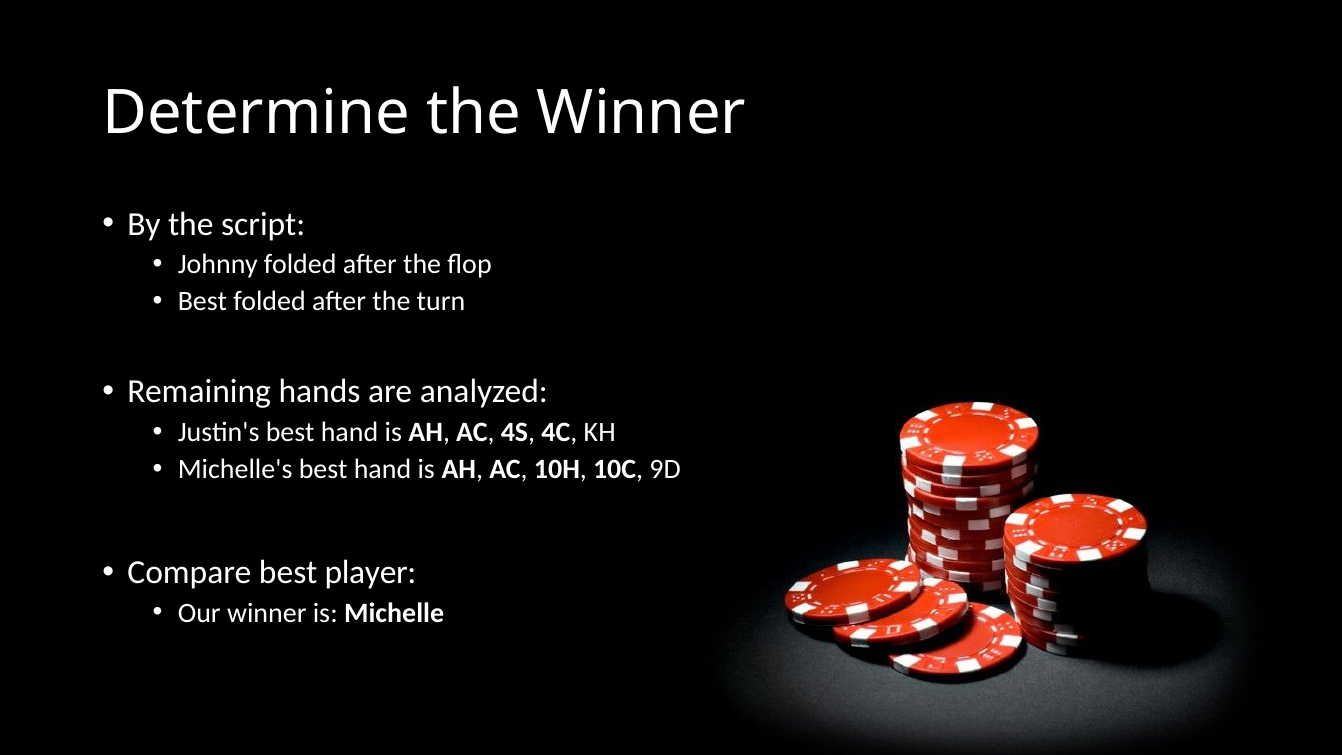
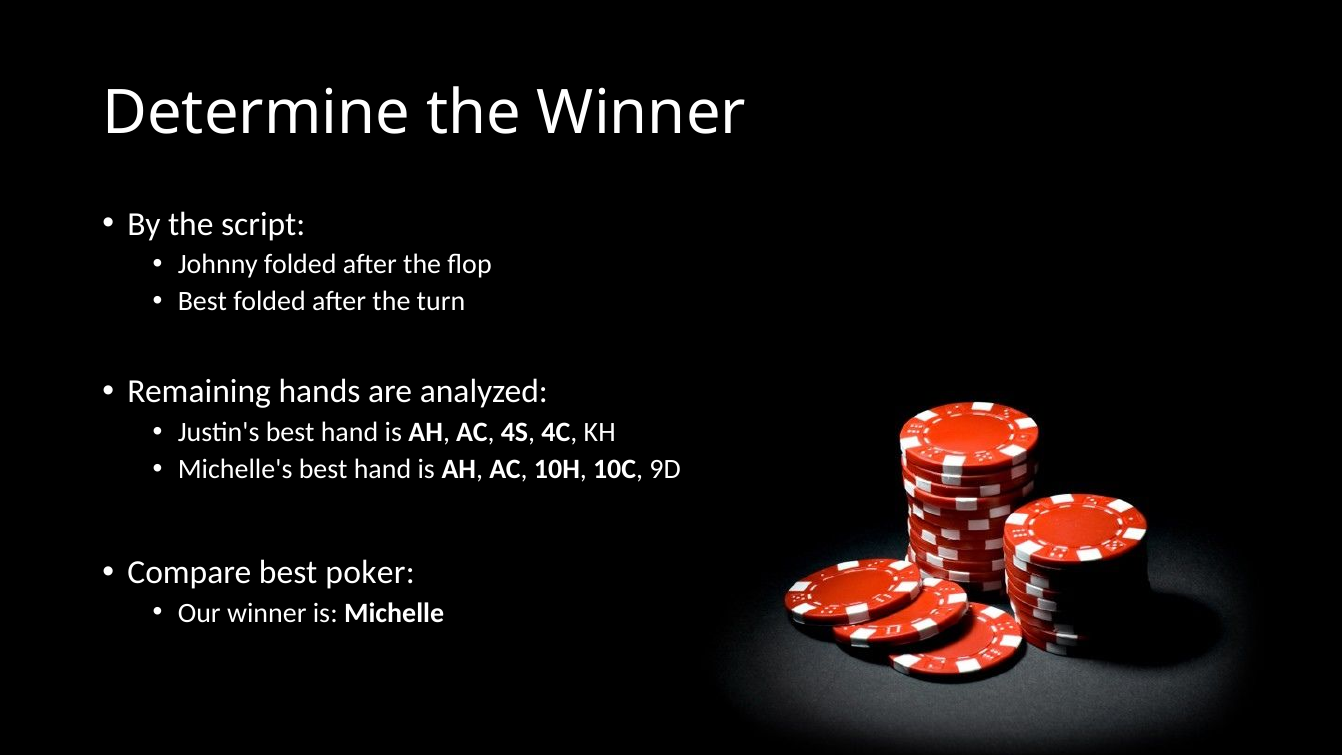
player: player -> poker
